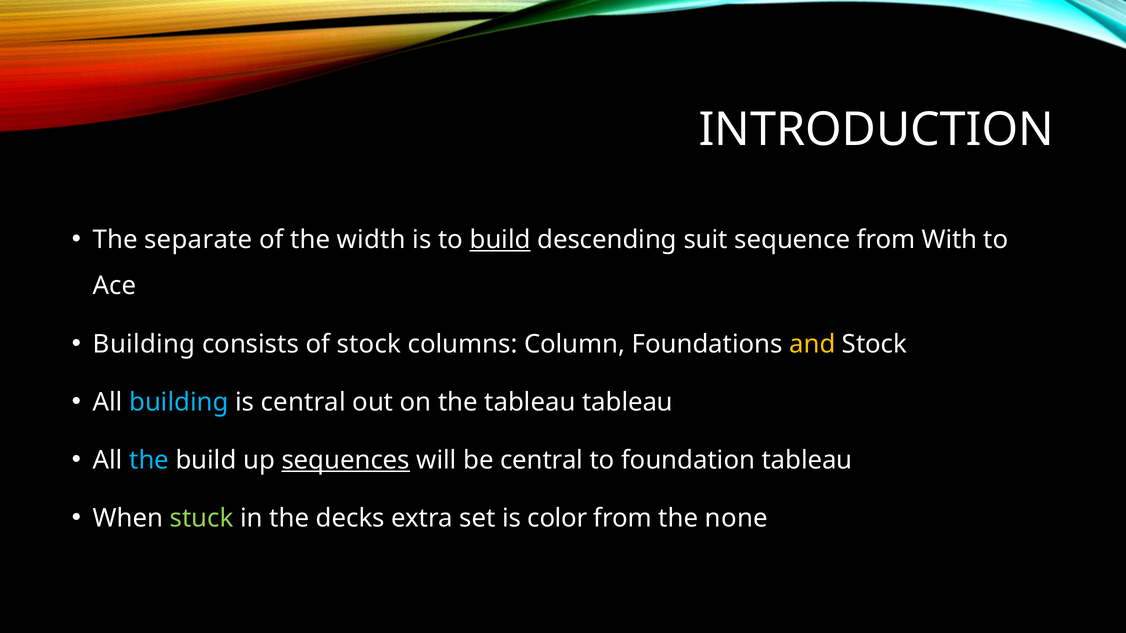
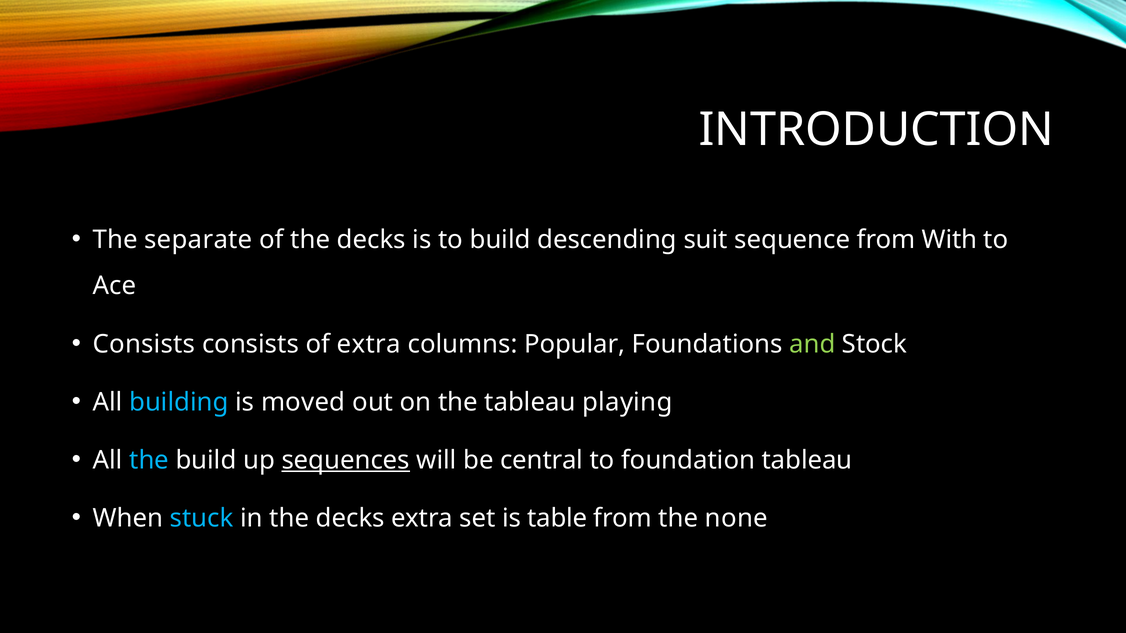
of the width: width -> decks
build at (500, 240) underline: present -> none
Building at (144, 344): Building -> Consists
of stock: stock -> extra
Column: Column -> Popular
and colour: yellow -> light green
is central: central -> moved
tableau tableau: tableau -> playing
stuck colour: light green -> light blue
color: color -> table
